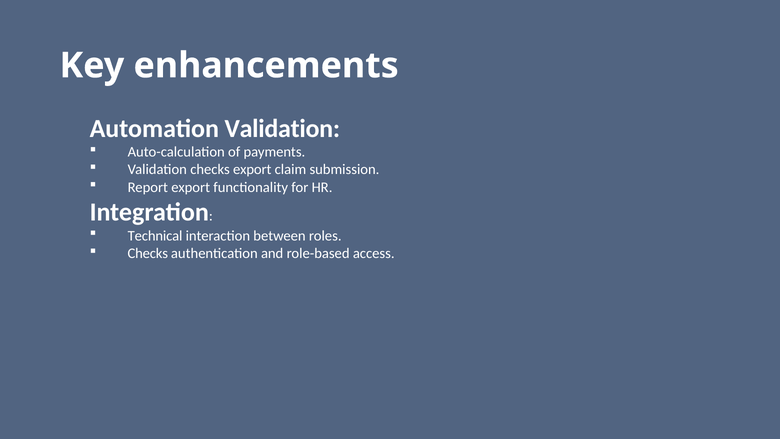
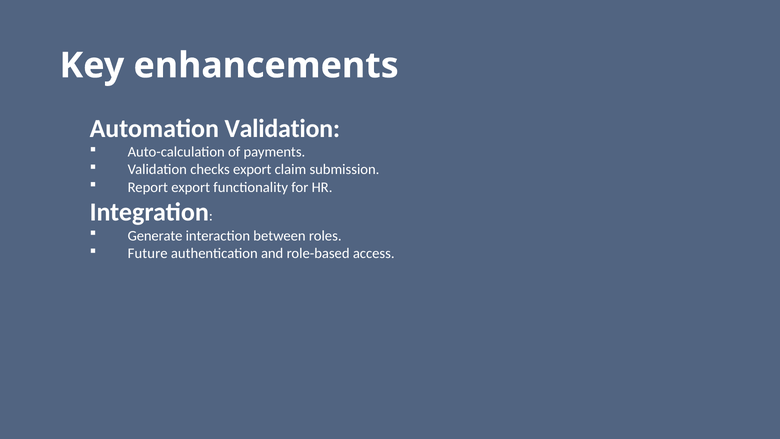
Technical: Technical -> Generate
Checks at (148, 253): Checks -> Future
